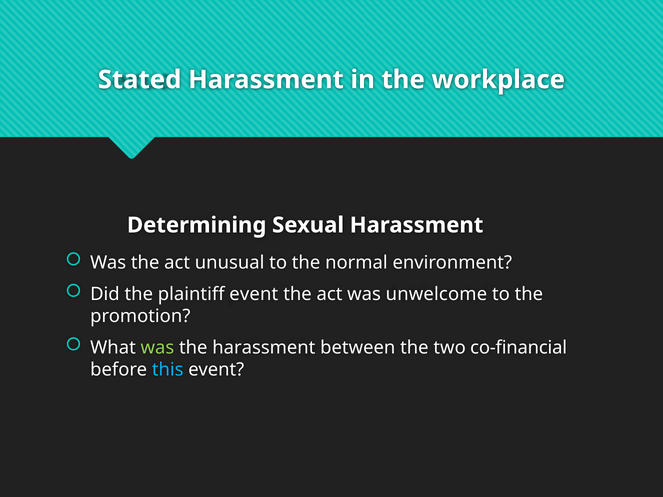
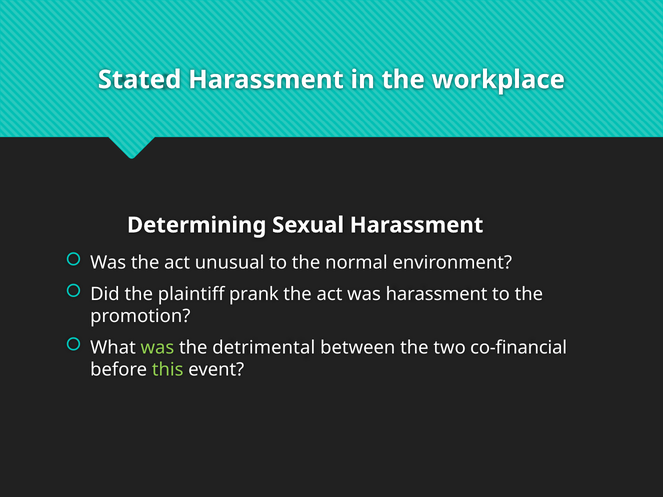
plaintiff event: event -> prank
was unwelcome: unwelcome -> harassment
the harassment: harassment -> detrimental
this colour: light blue -> light green
